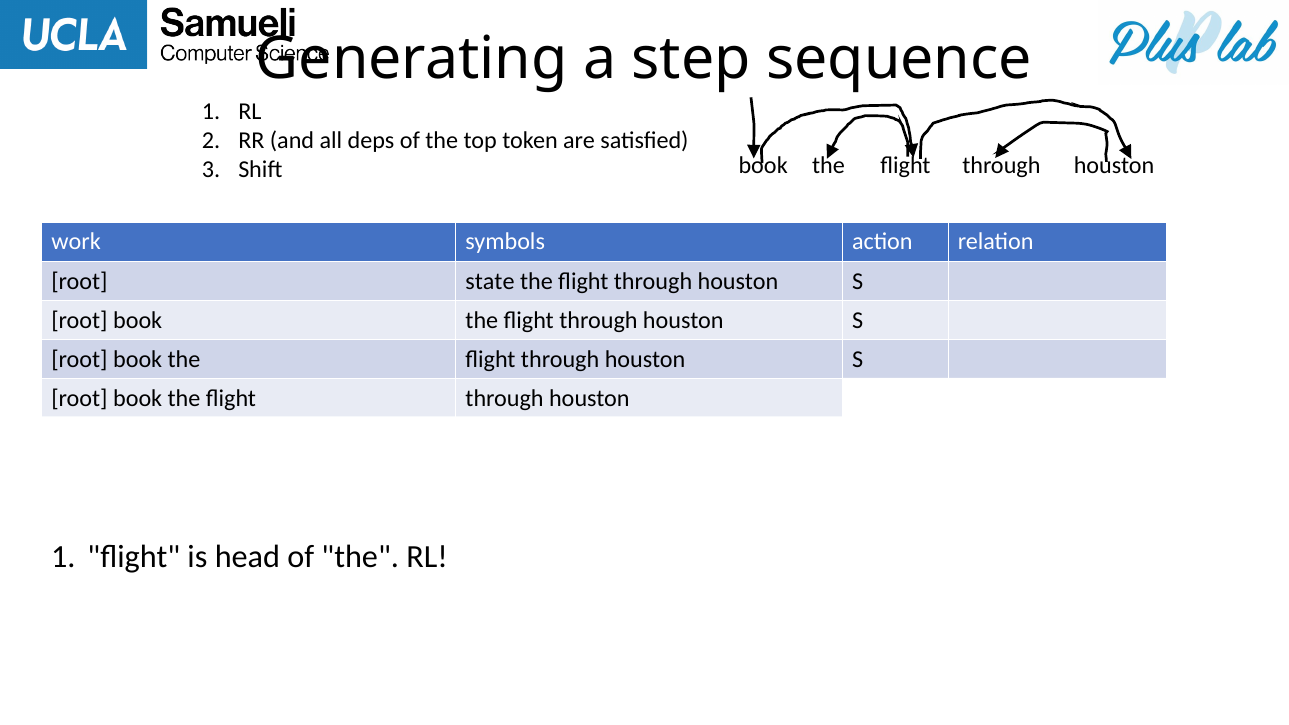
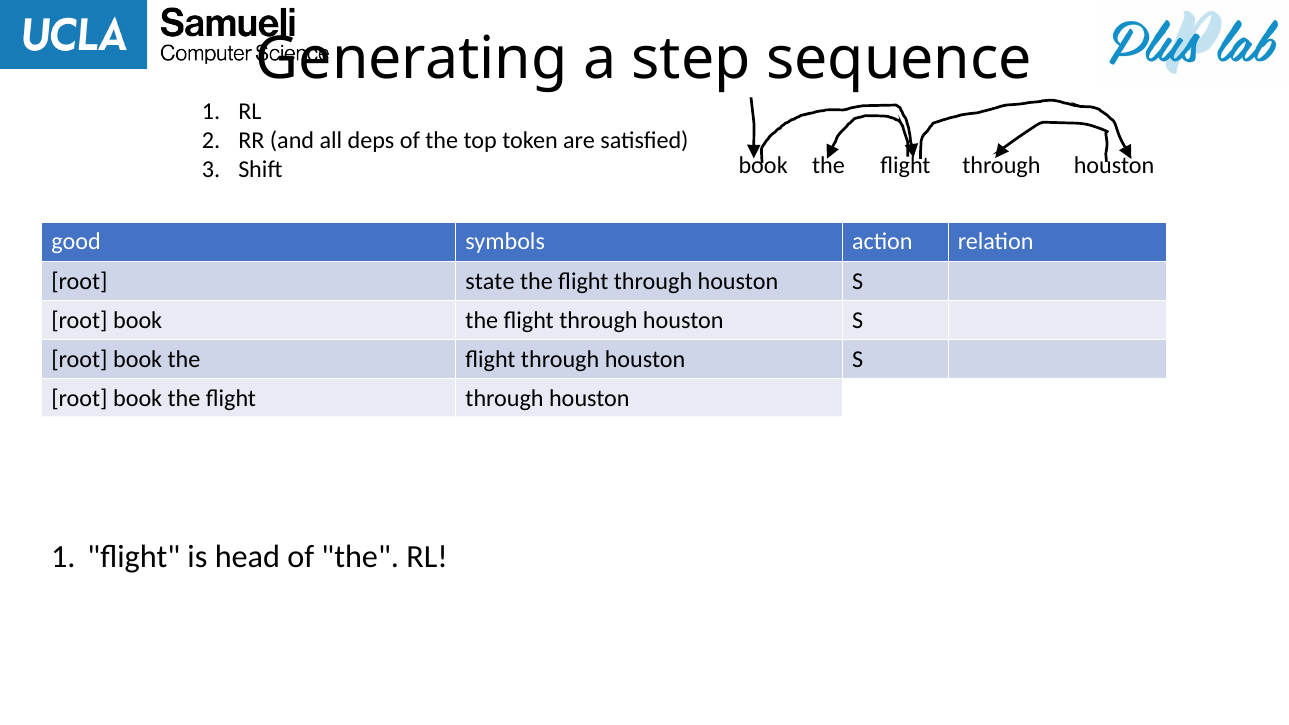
work: work -> good
